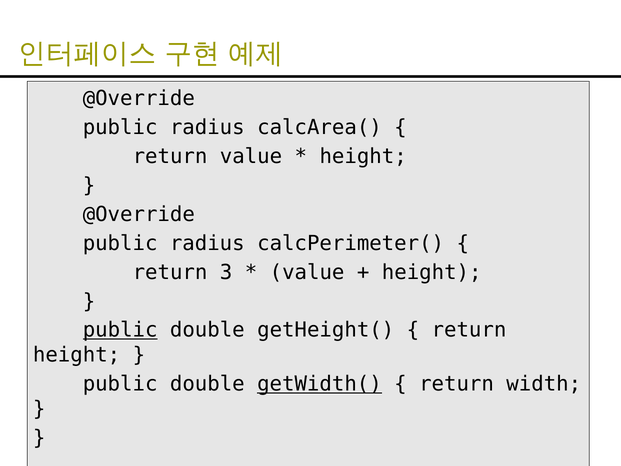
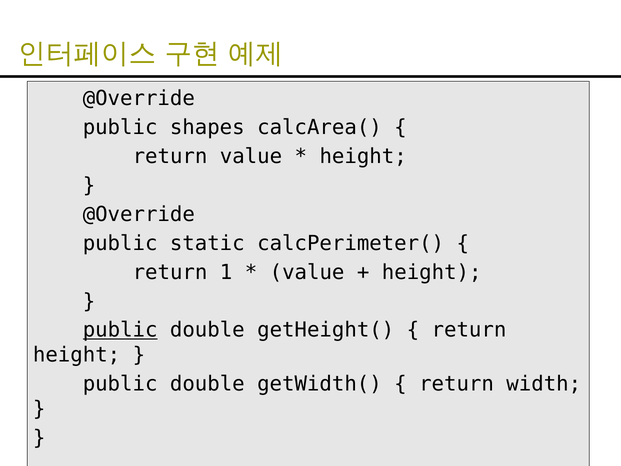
radius at (207, 127): radius -> shapes
radius at (207, 243): radius -> static
3: 3 -> 1
getWidth( underline: present -> none
